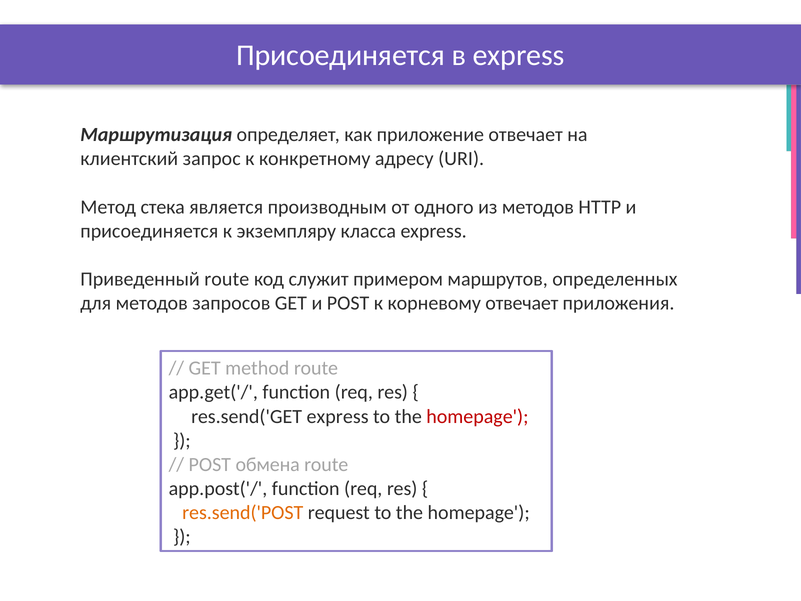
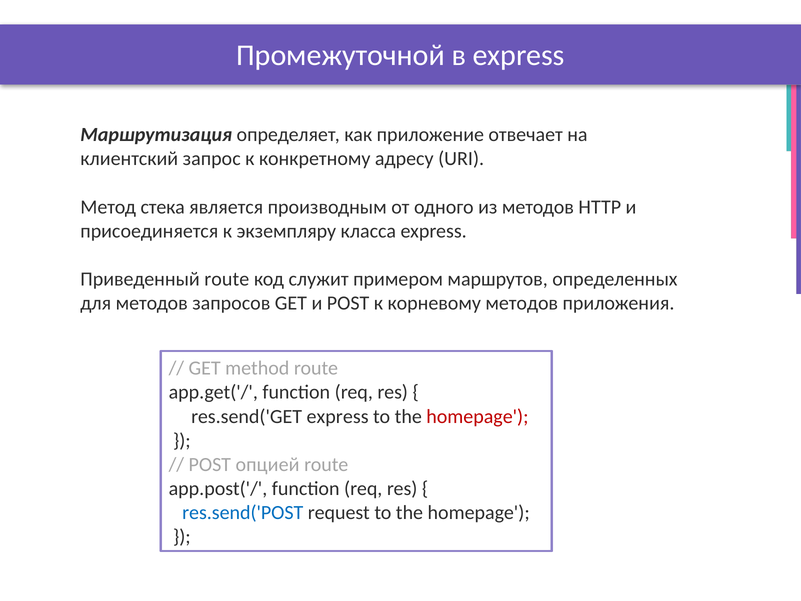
Присоединяется at (341, 55): Присоединяется -> Промежуточной
корневому отвечает: отвечает -> методов
обмена: обмена -> опцией
res.send('POST colour: orange -> blue
